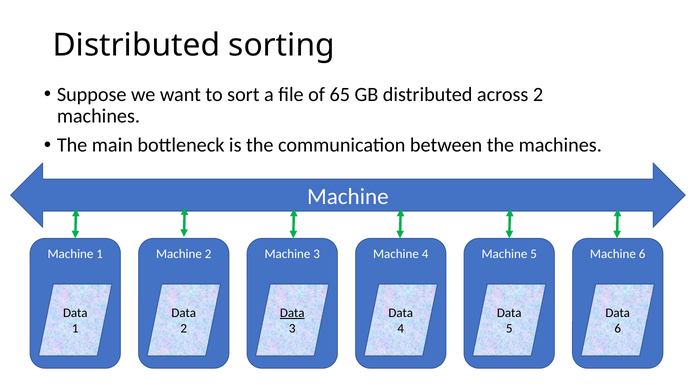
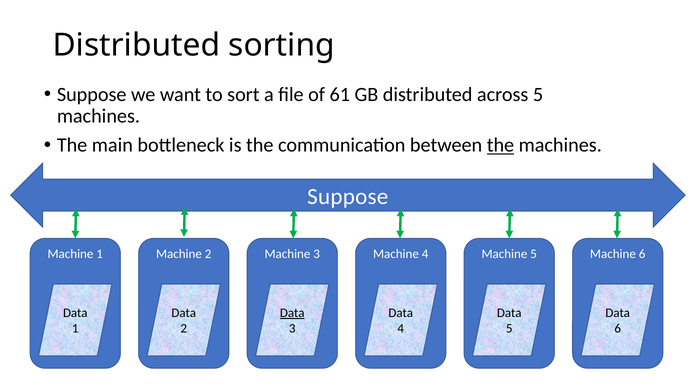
65: 65 -> 61
across 2: 2 -> 5
the at (500, 145) underline: none -> present
Machine at (348, 197): Machine -> Suppose
